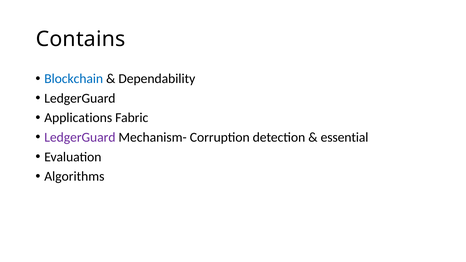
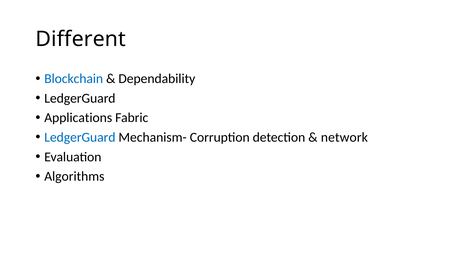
Contains: Contains -> Different
LedgerGuard at (80, 137) colour: purple -> blue
essential: essential -> network
